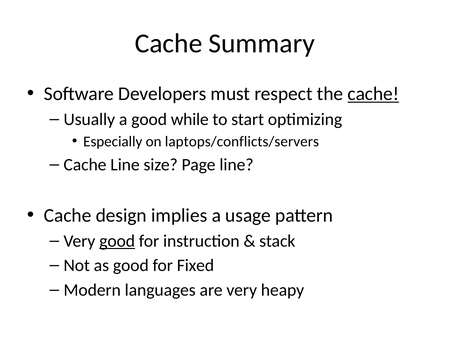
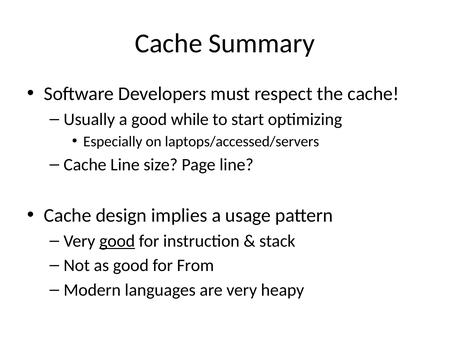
cache at (373, 94) underline: present -> none
laptops/conflicts/servers: laptops/conflicts/servers -> laptops/accessed/servers
Fixed: Fixed -> From
